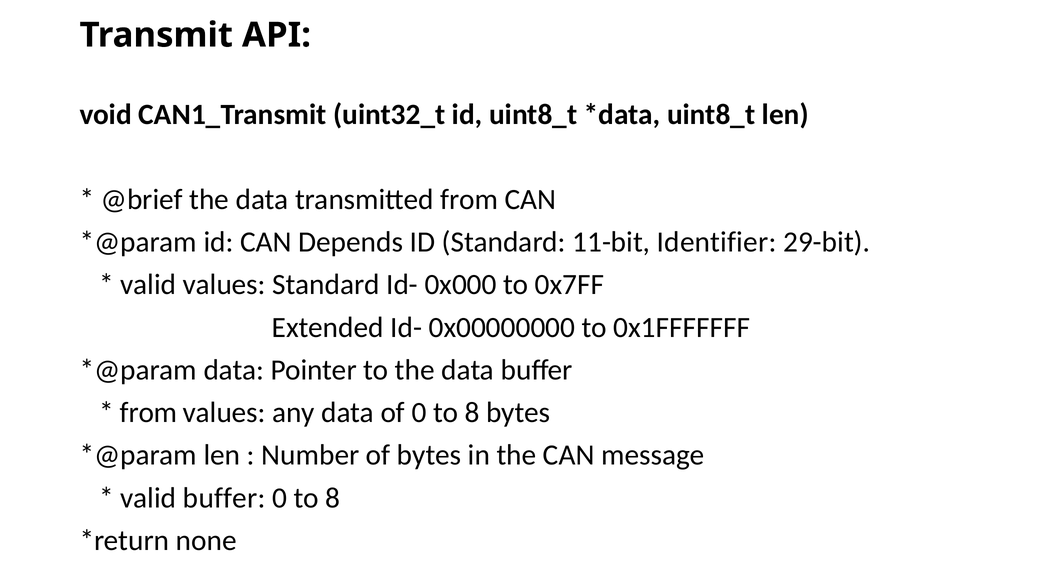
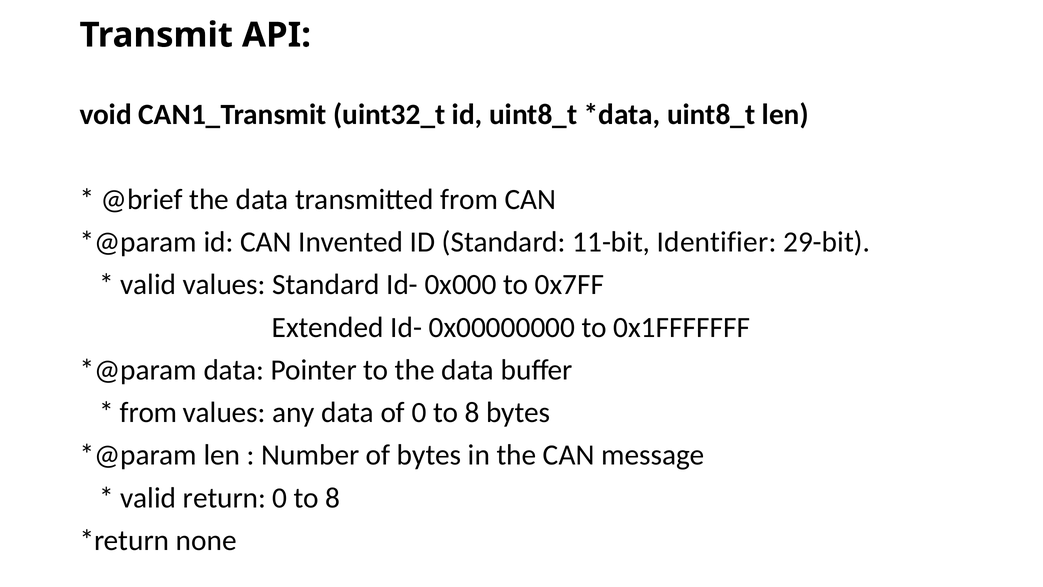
Depends: Depends -> Invented
valid buffer: buffer -> return
